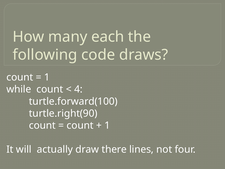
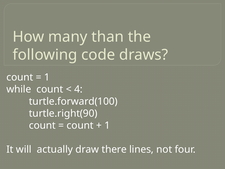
each: each -> than
